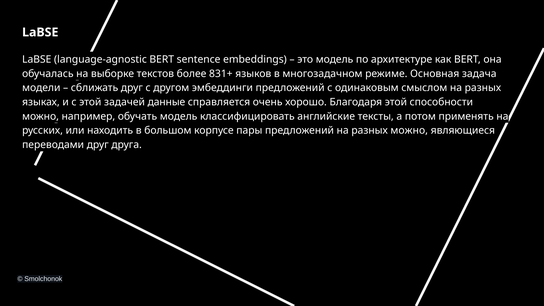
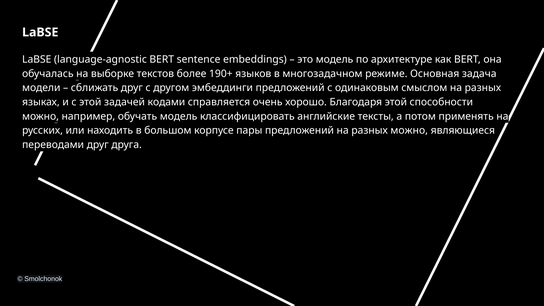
831+: 831+ -> 190+
данные: данные -> кодами
